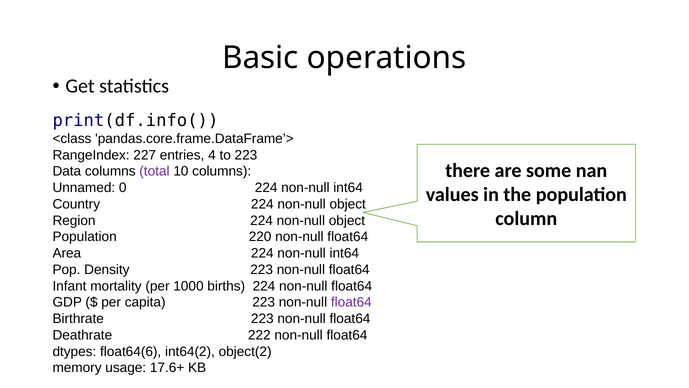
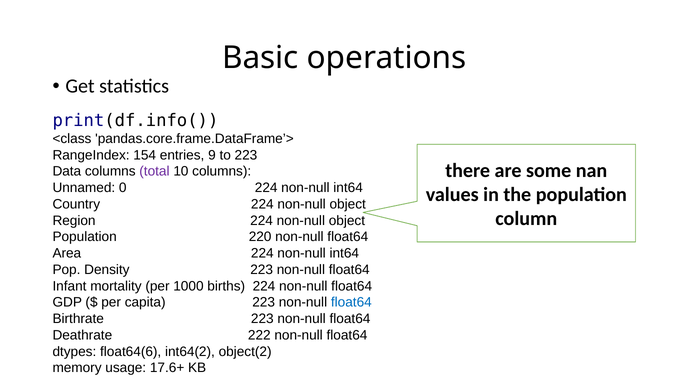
227: 227 -> 154
4: 4 -> 9
float64 at (351, 302) colour: purple -> blue
